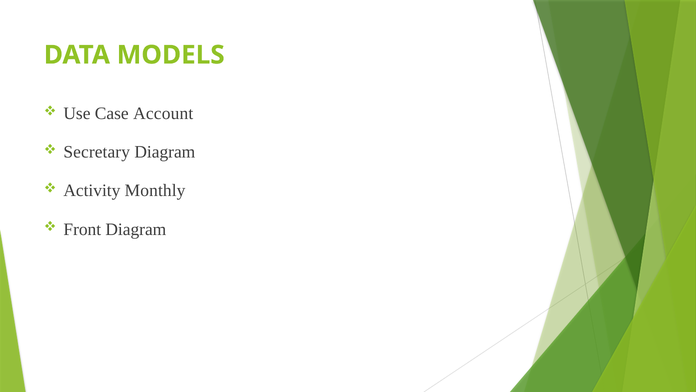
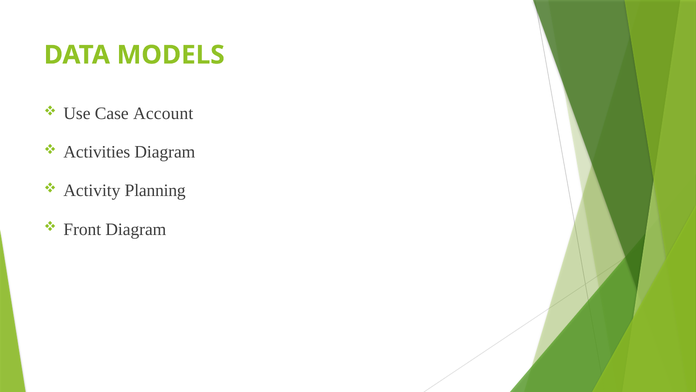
Secretary: Secretary -> Activities
Monthly: Monthly -> Planning
